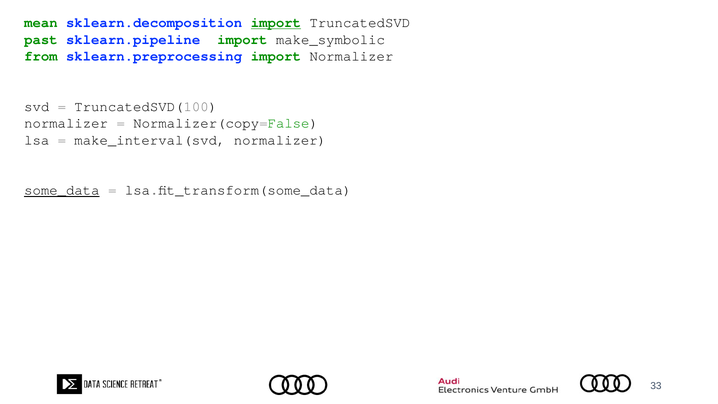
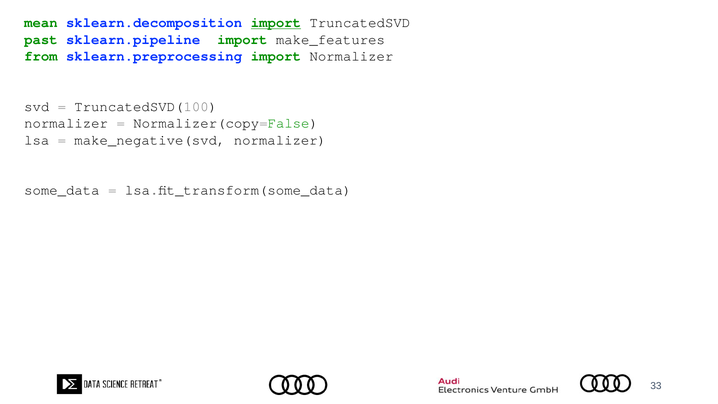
make_symbolic: make_symbolic -> make_features
make_interval(svd: make_interval(svd -> make_negative(svd
some_data underline: present -> none
